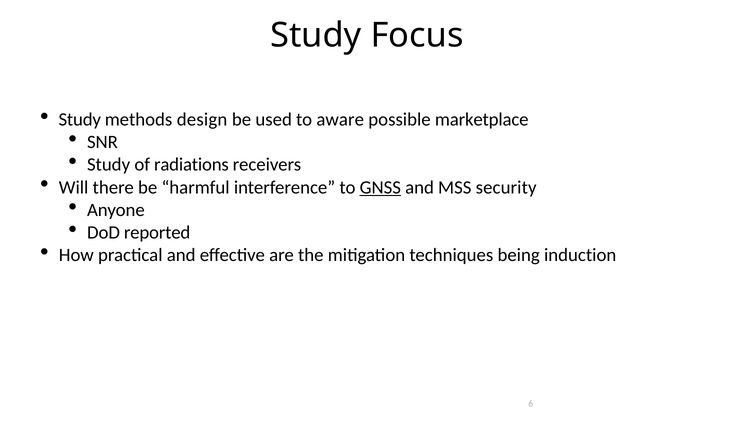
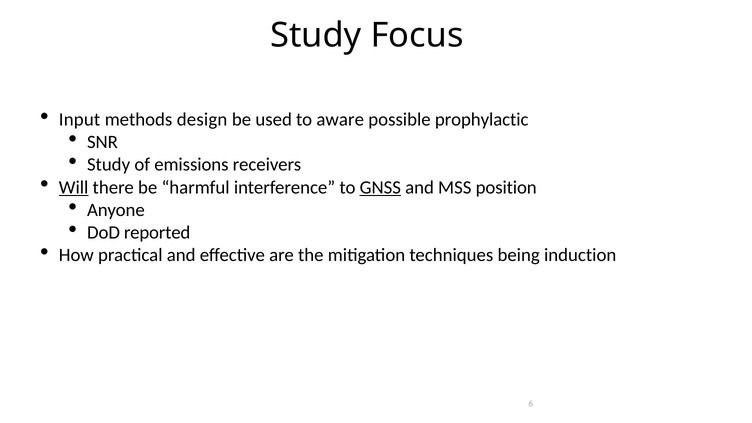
Study at (80, 120): Study -> Input
marketplace: marketplace -> prophylactic
radiations: radiations -> emissions
Will underline: none -> present
security: security -> position
